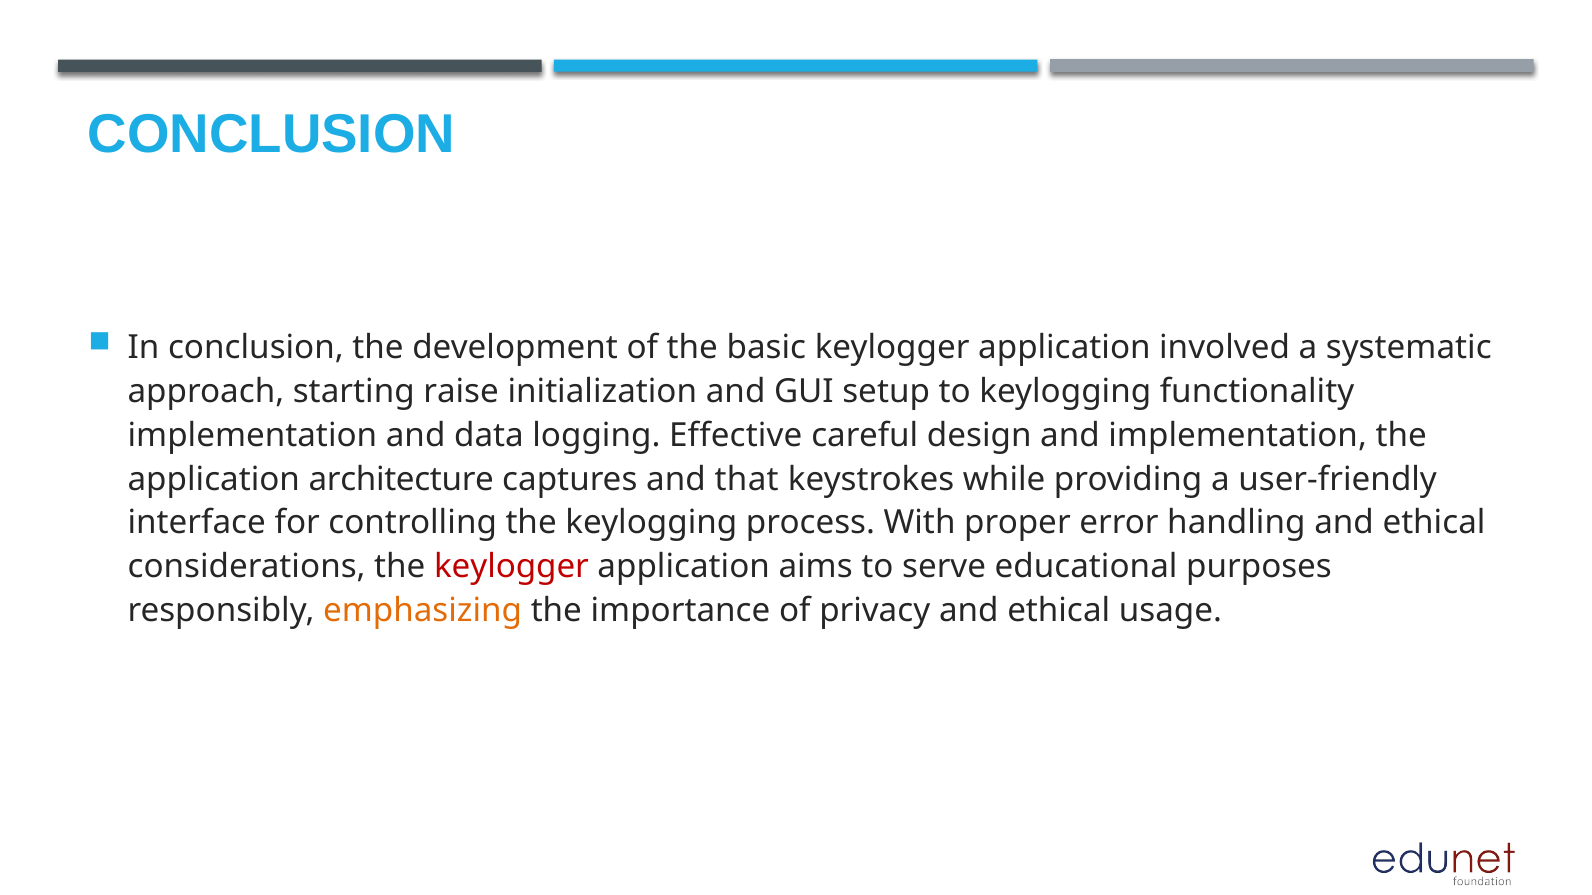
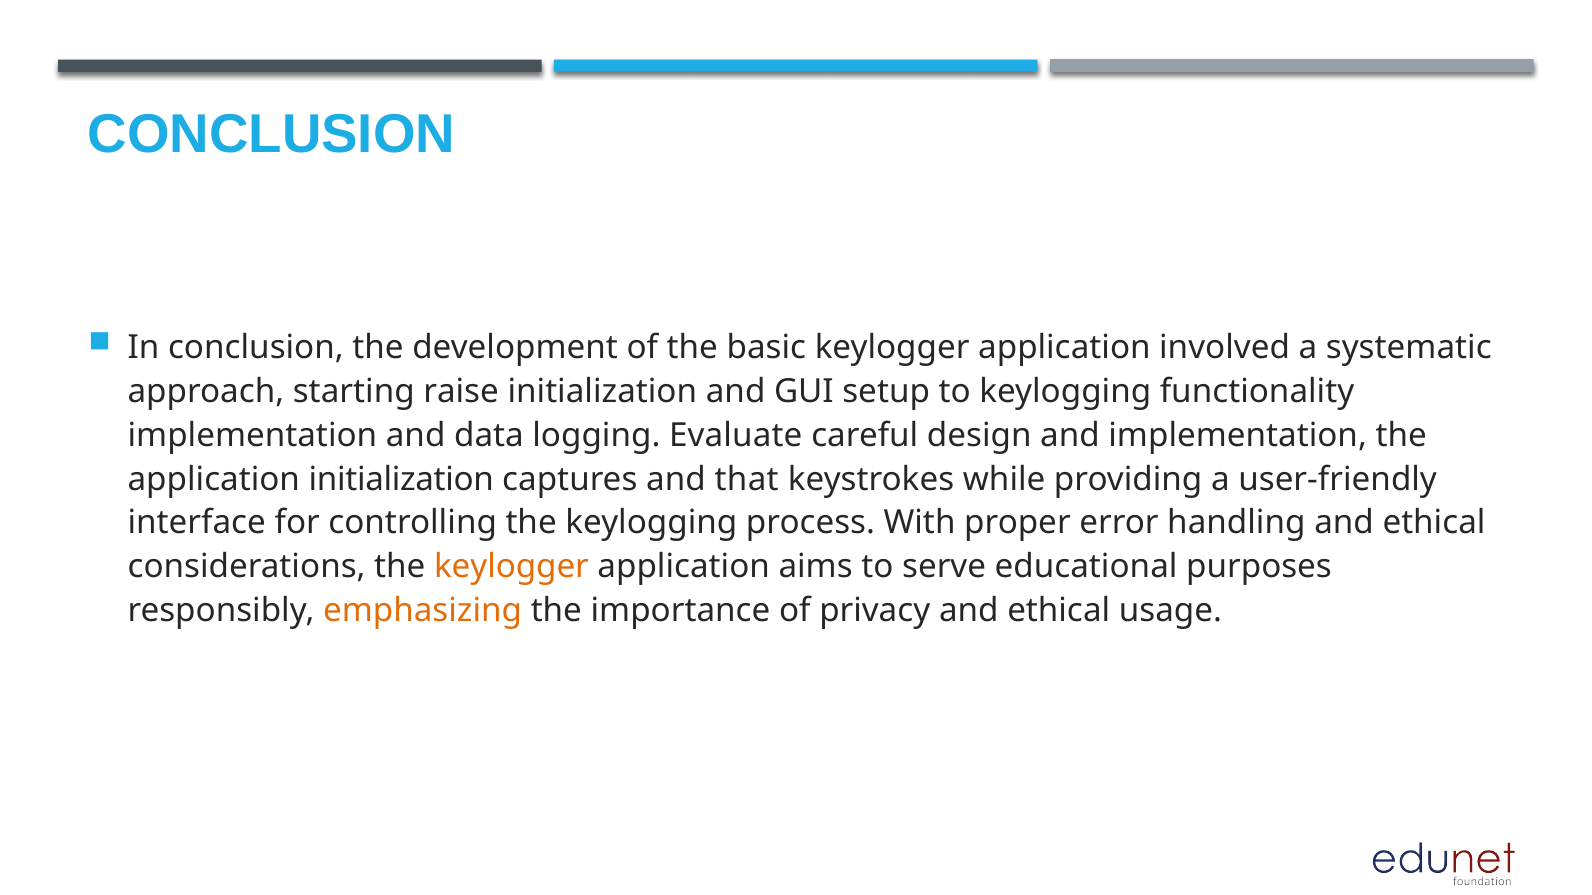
Effective: Effective -> Evaluate
application architecture: architecture -> initialization
keylogger at (511, 567) colour: red -> orange
